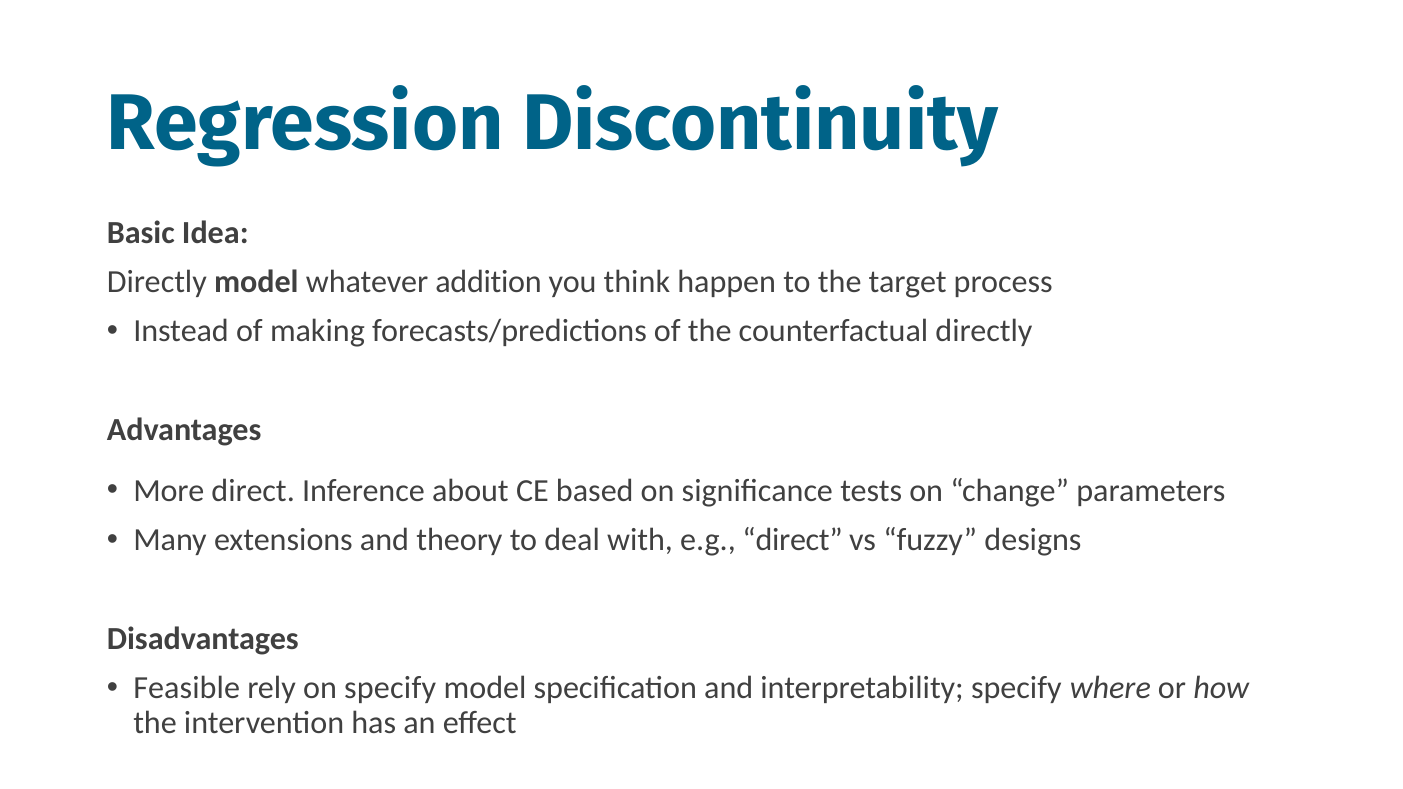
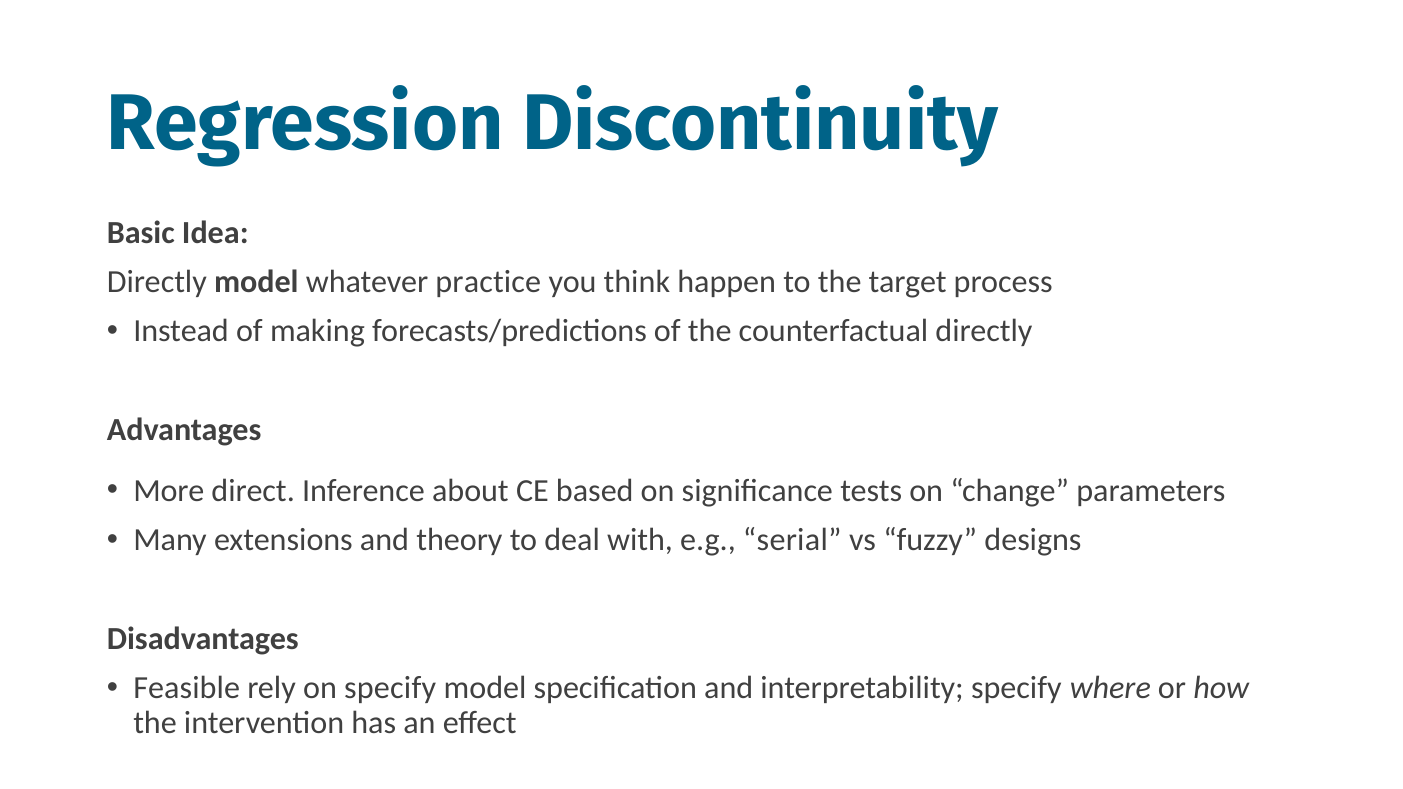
addition: addition -> practice
e.g direct: direct -> serial
